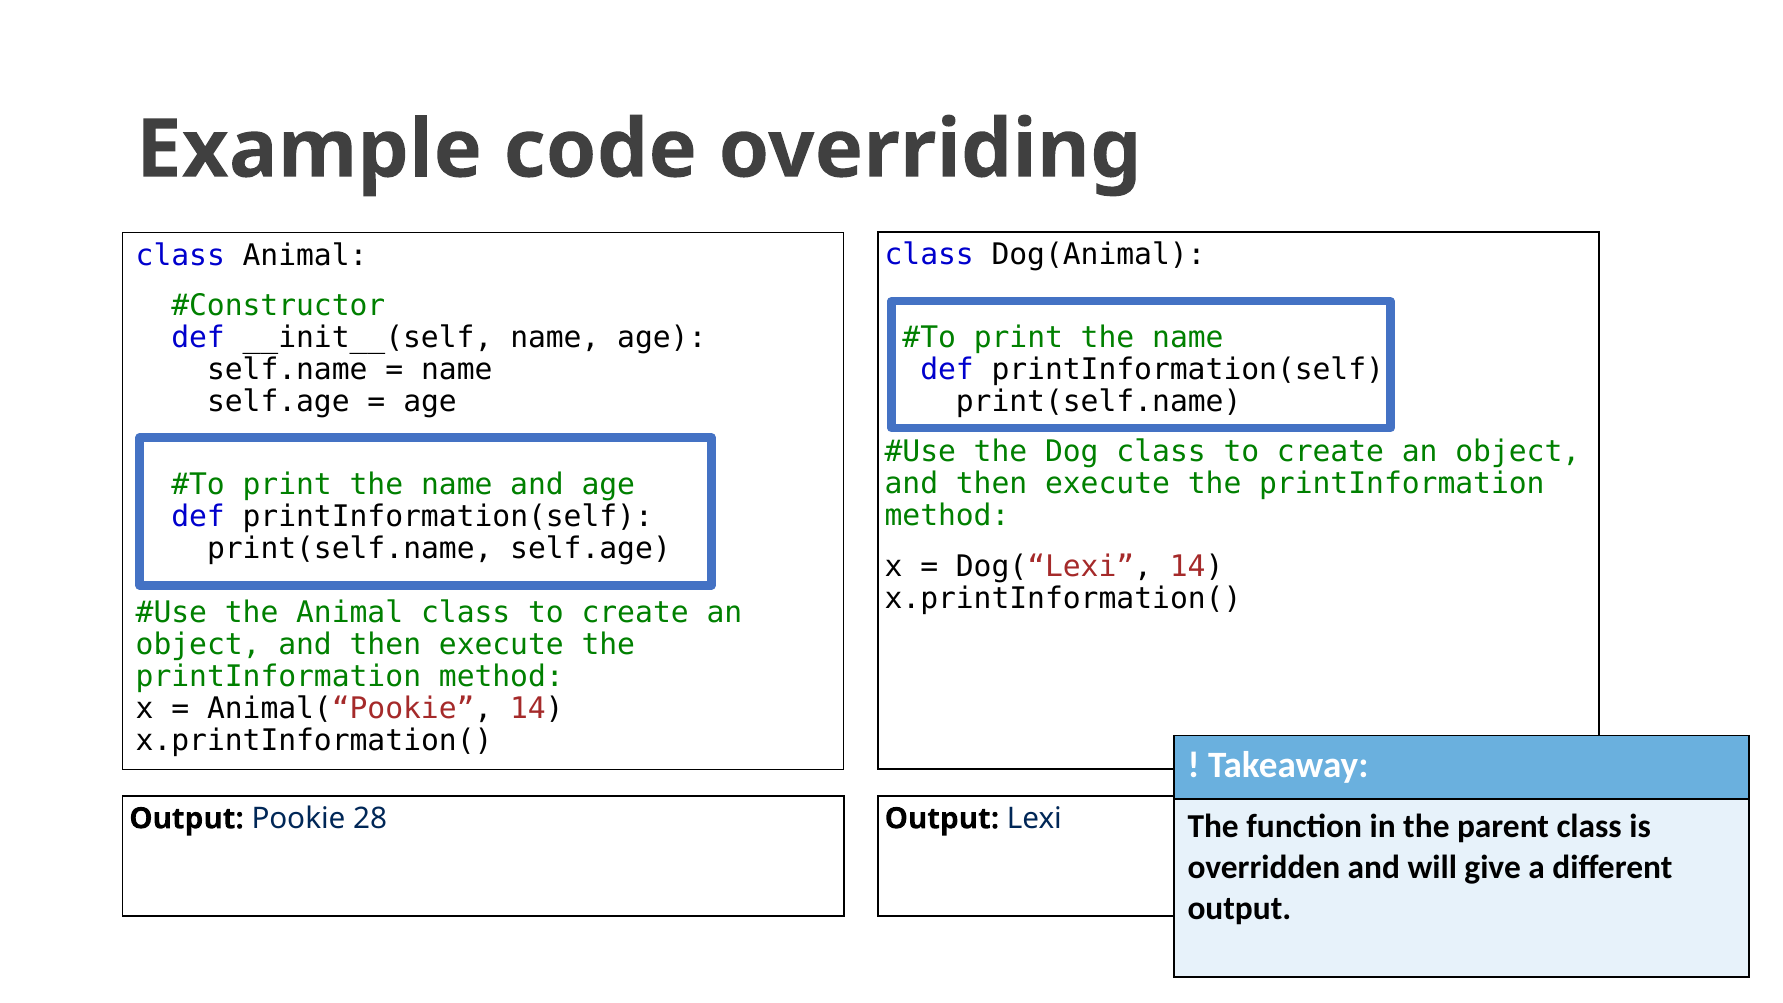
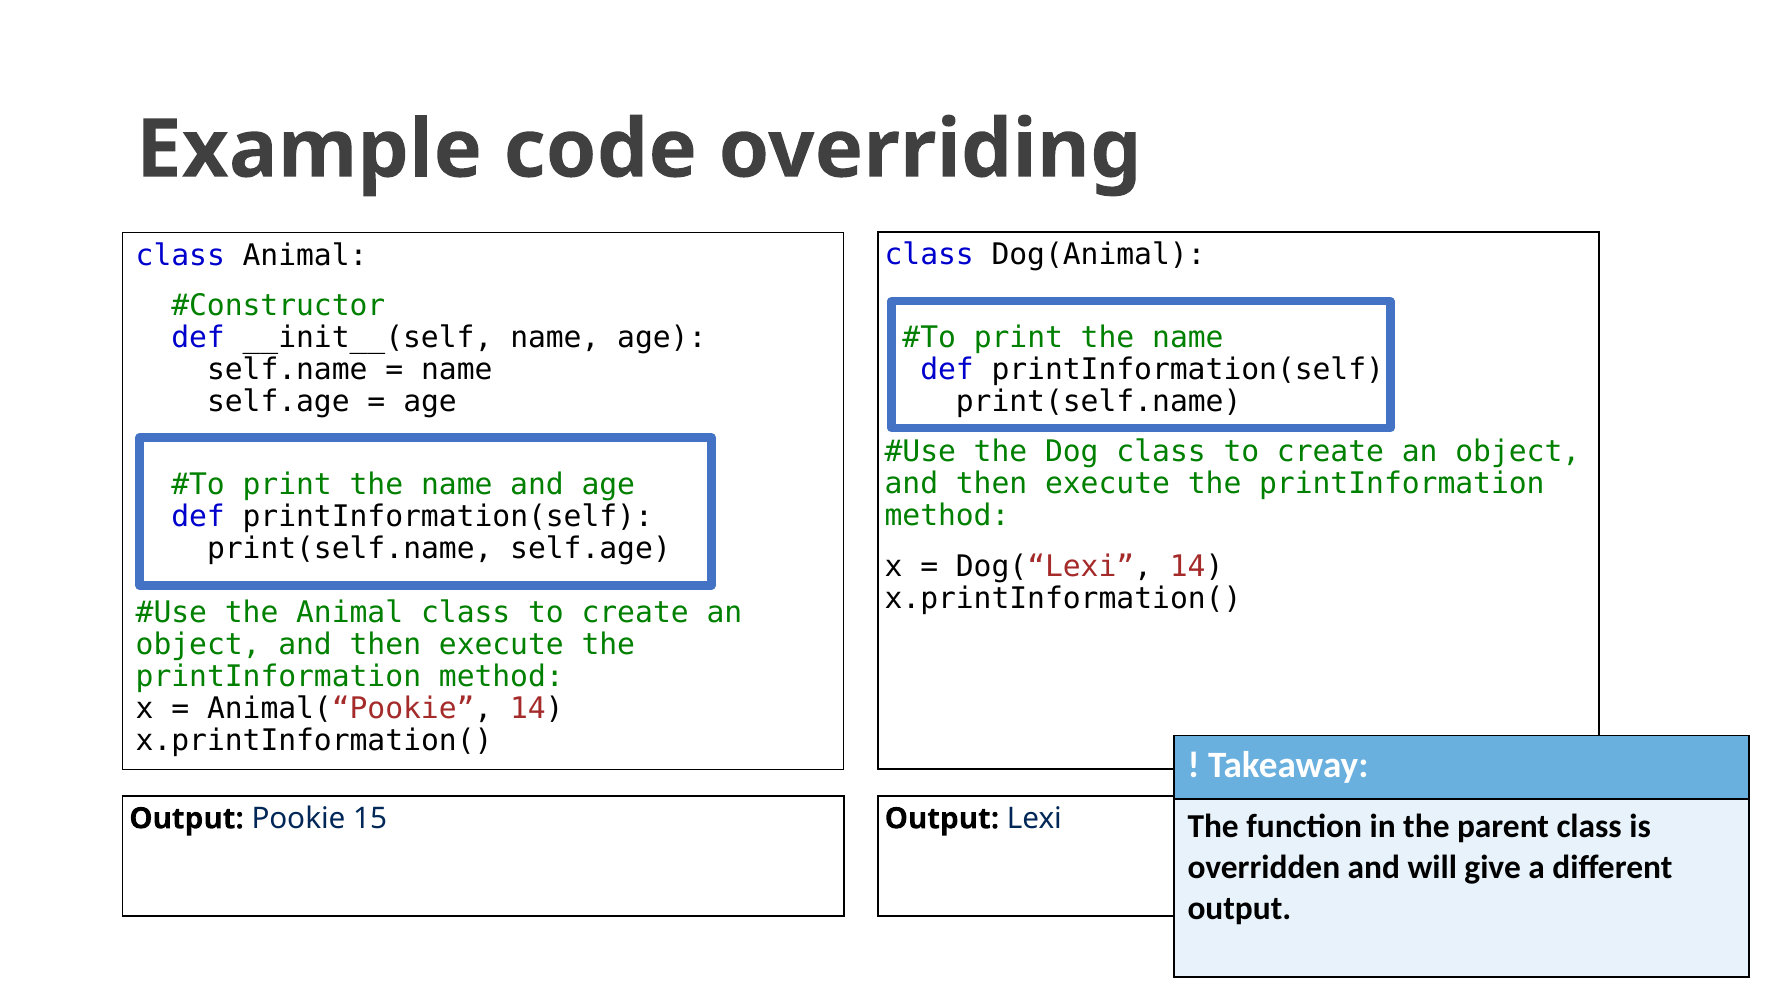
28: 28 -> 15
